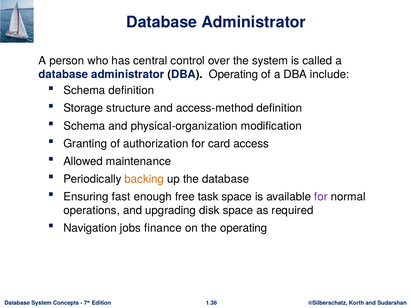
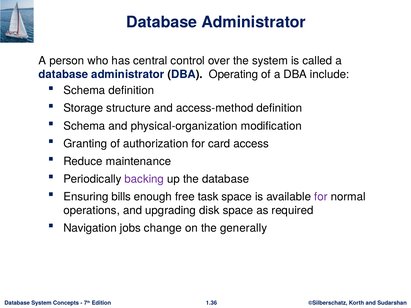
Allowed: Allowed -> Reduce
backing colour: orange -> purple
fast: fast -> bills
finance: finance -> change
the operating: operating -> generally
